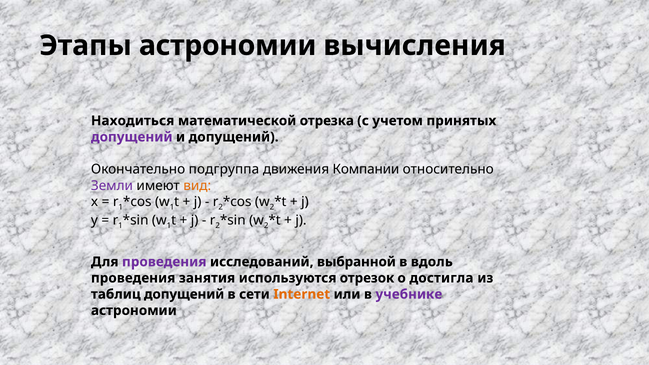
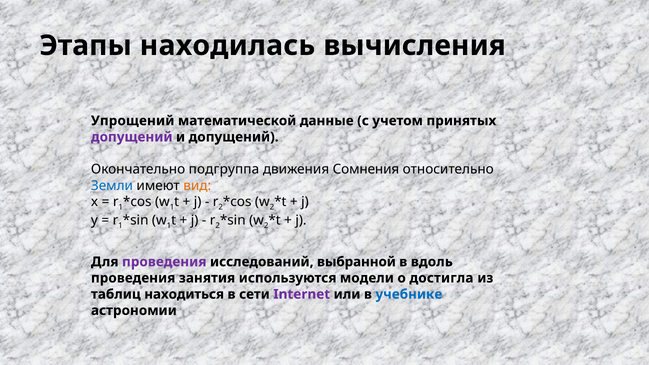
Этапы астрономии: астрономии -> находилась
Находиться: Находиться -> Упрощений
отрезка: отрезка -> данные
Компании: Компании -> Сомнения
Земли colour: purple -> blue
отрезок: отрезок -> модели
таблиц допущений: допущений -> находиться
Internet colour: orange -> purple
учебнике colour: purple -> blue
